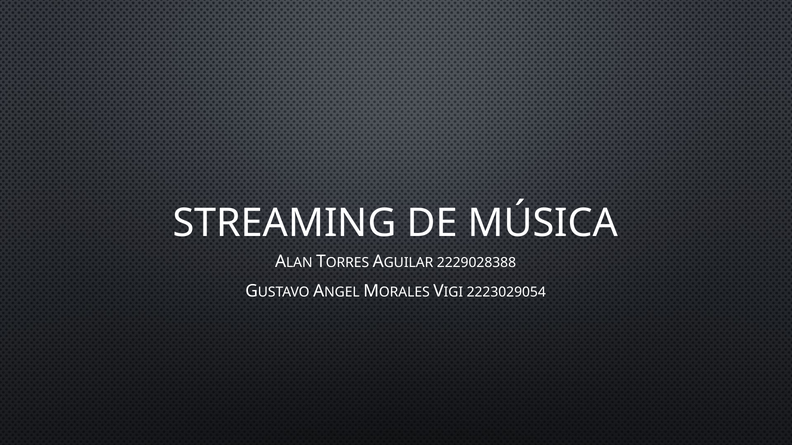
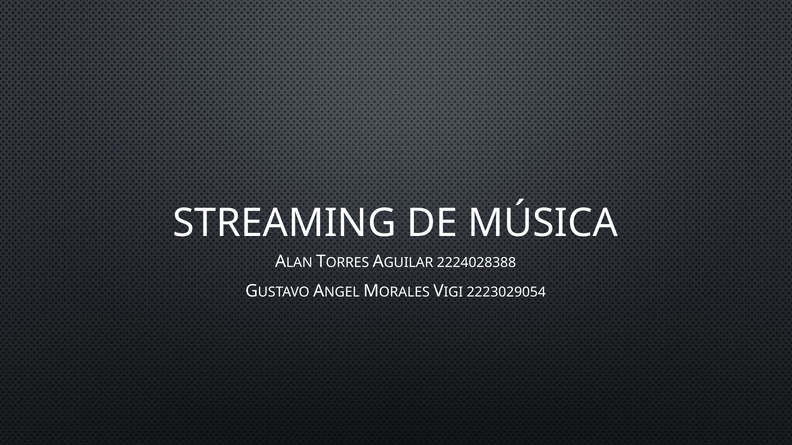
2229028388: 2229028388 -> 2224028388
